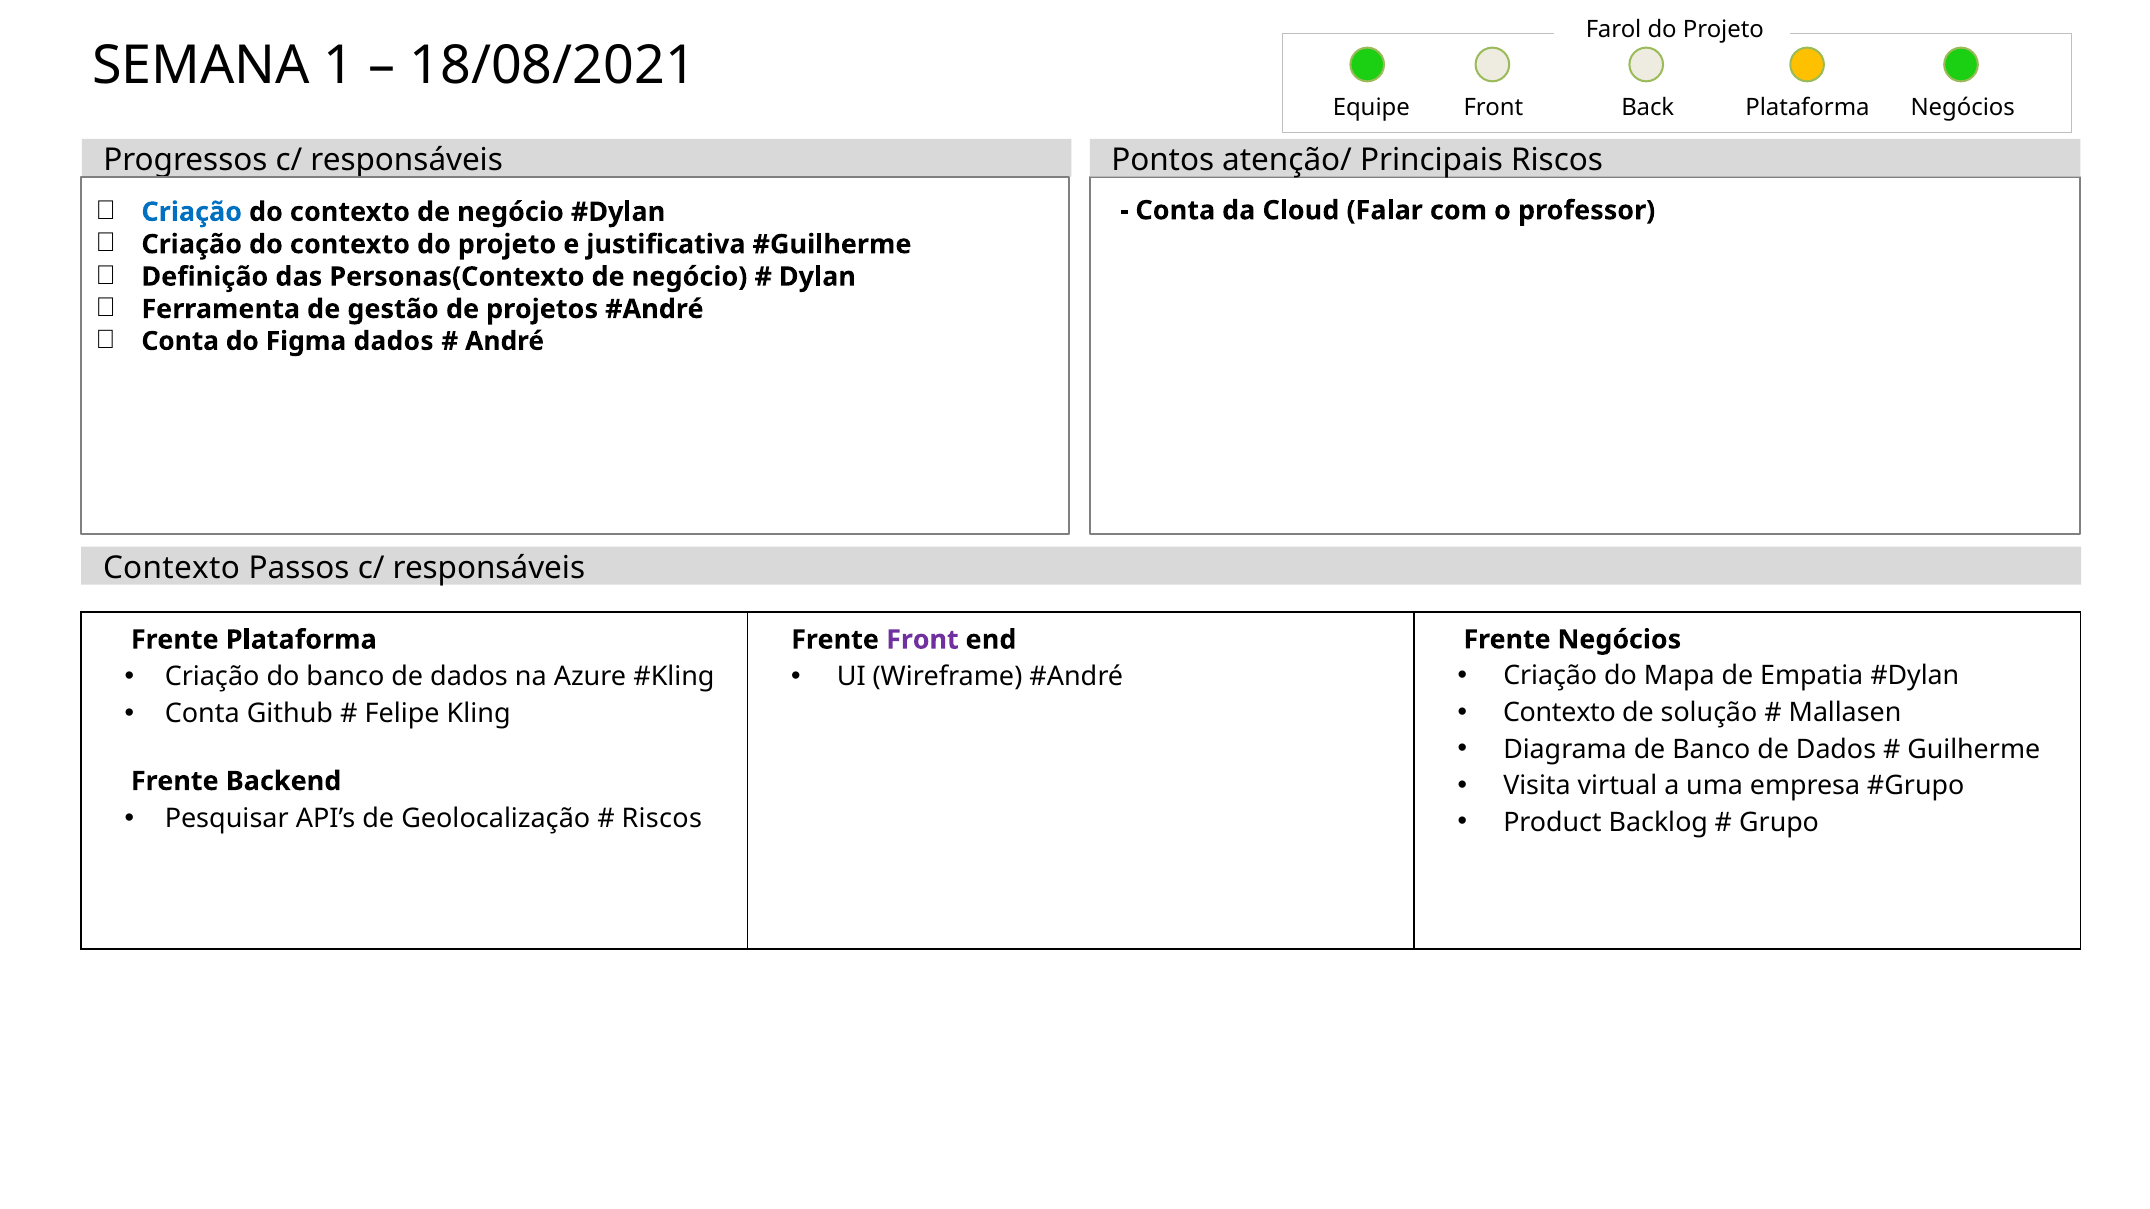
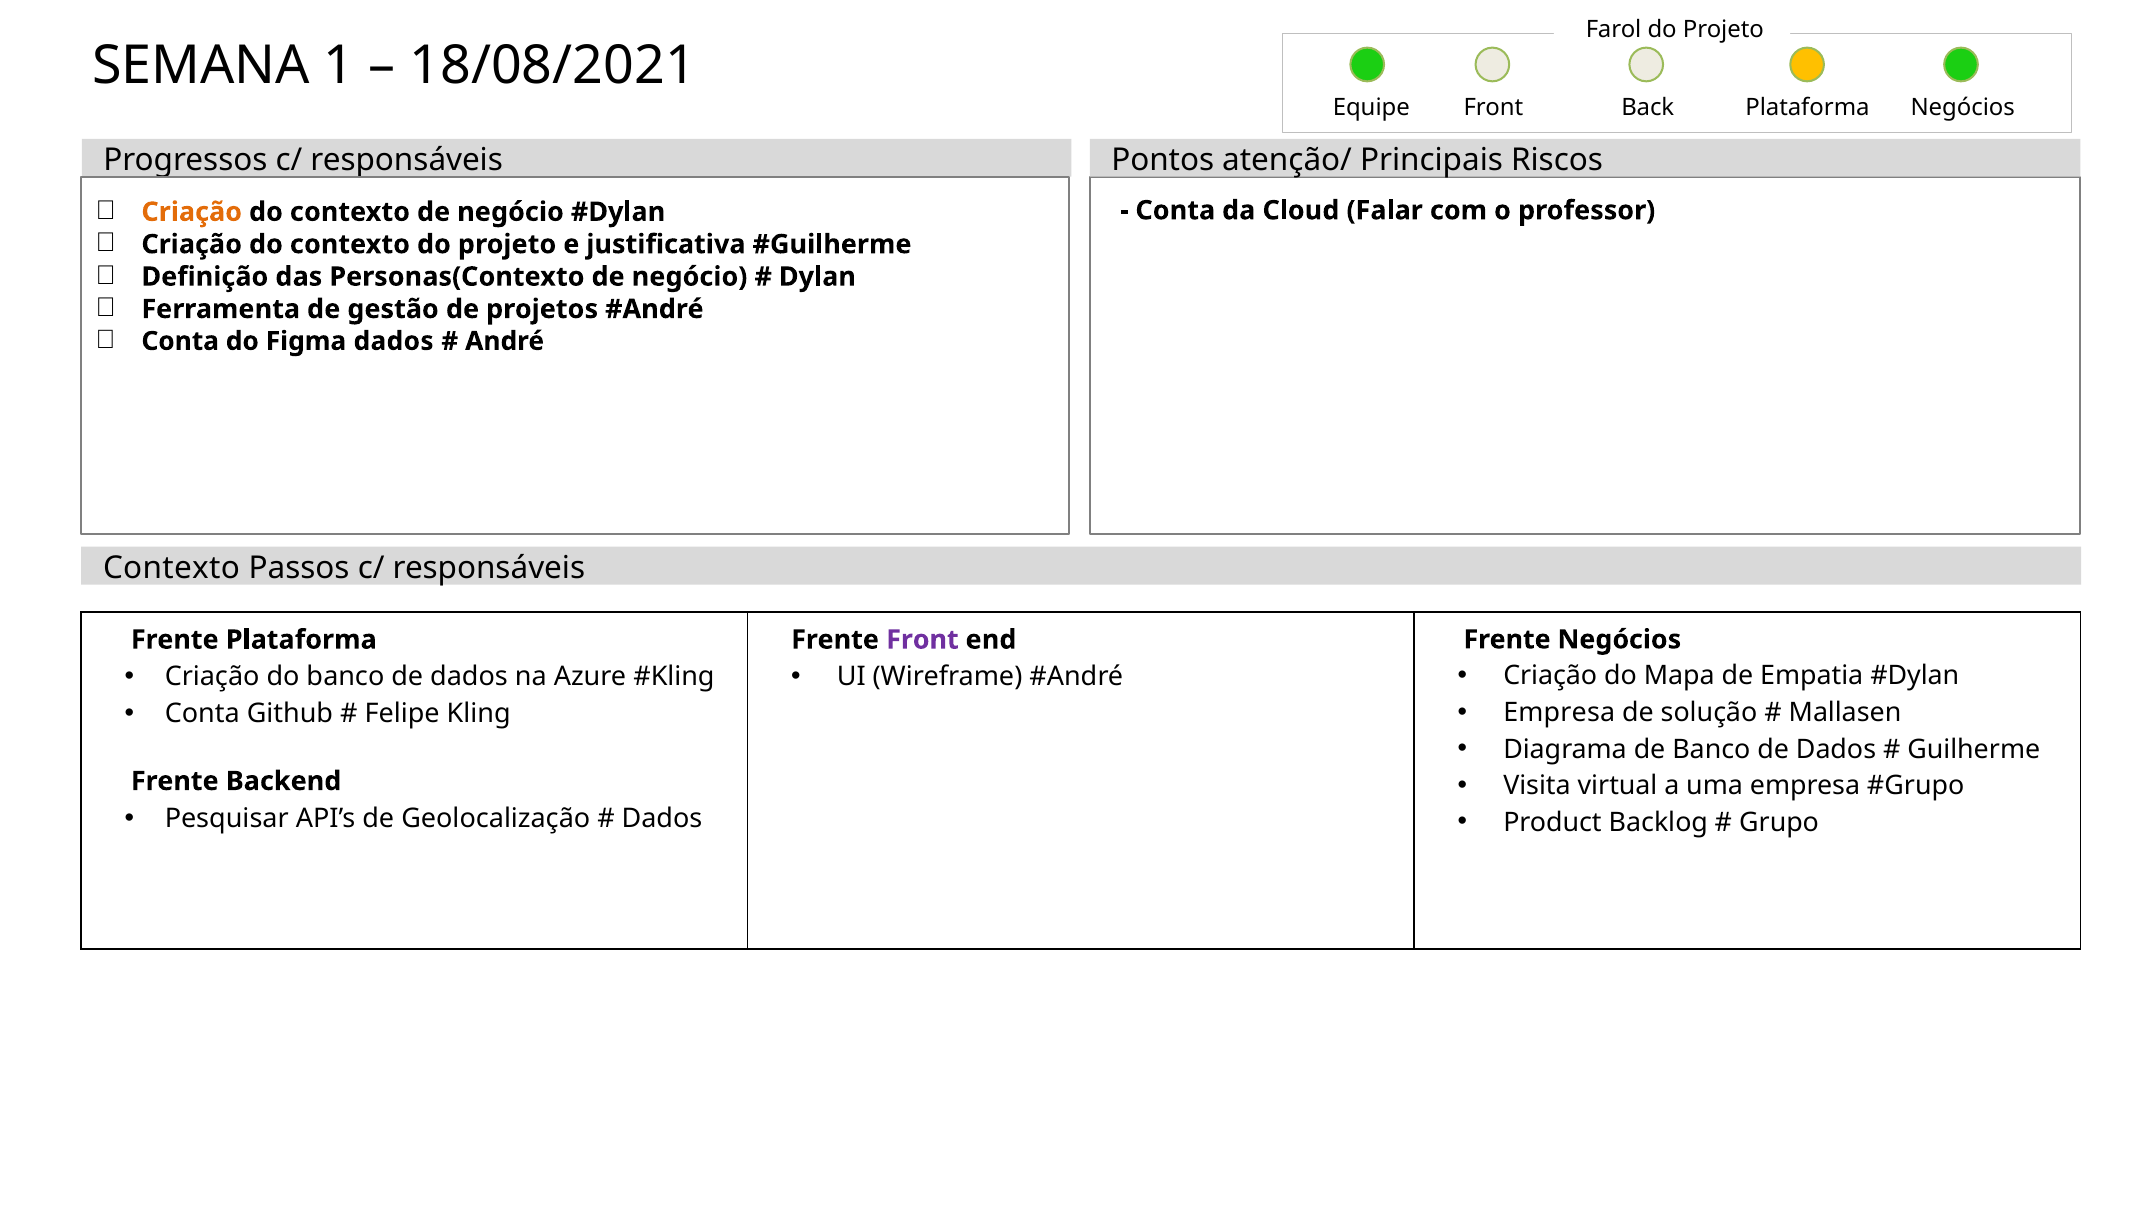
Criação at (192, 212) colour: blue -> orange
Contexto at (1559, 713): Contexto -> Empresa
Riscos at (662, 818): Riscos -> Dados
